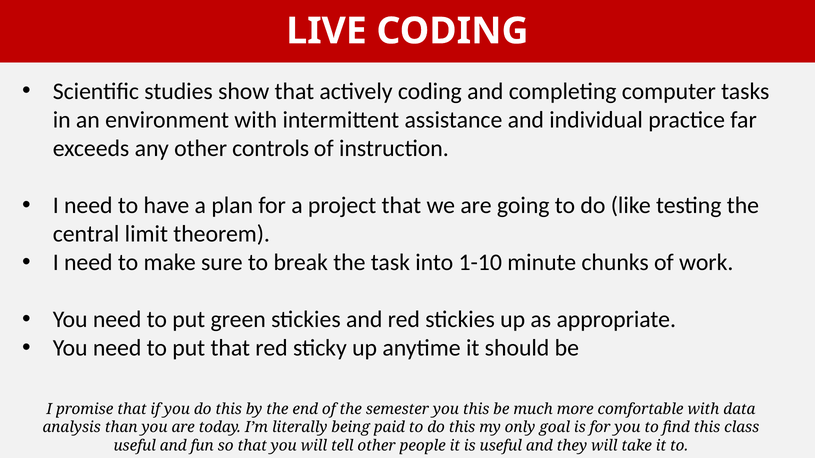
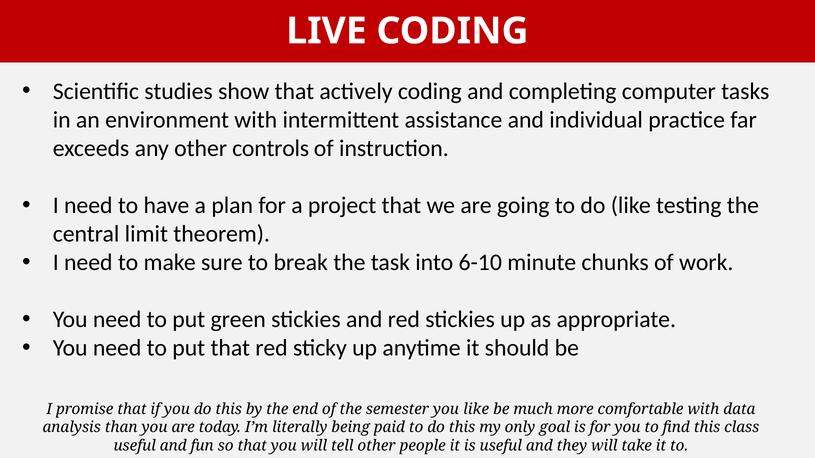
1-10: 1-10 -> 6-10
you this: this -> like
